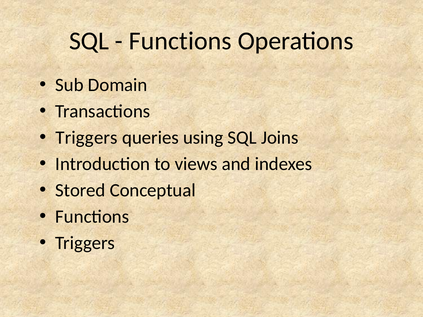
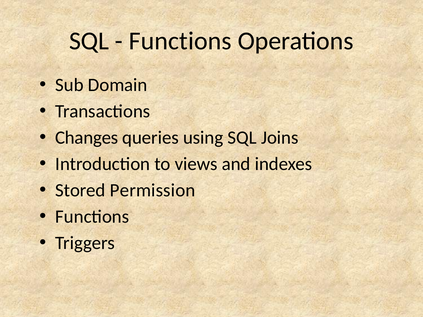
Triggers at (87, 138): Triggers -> Changes
Conceptual: Conceptual -> Permission
